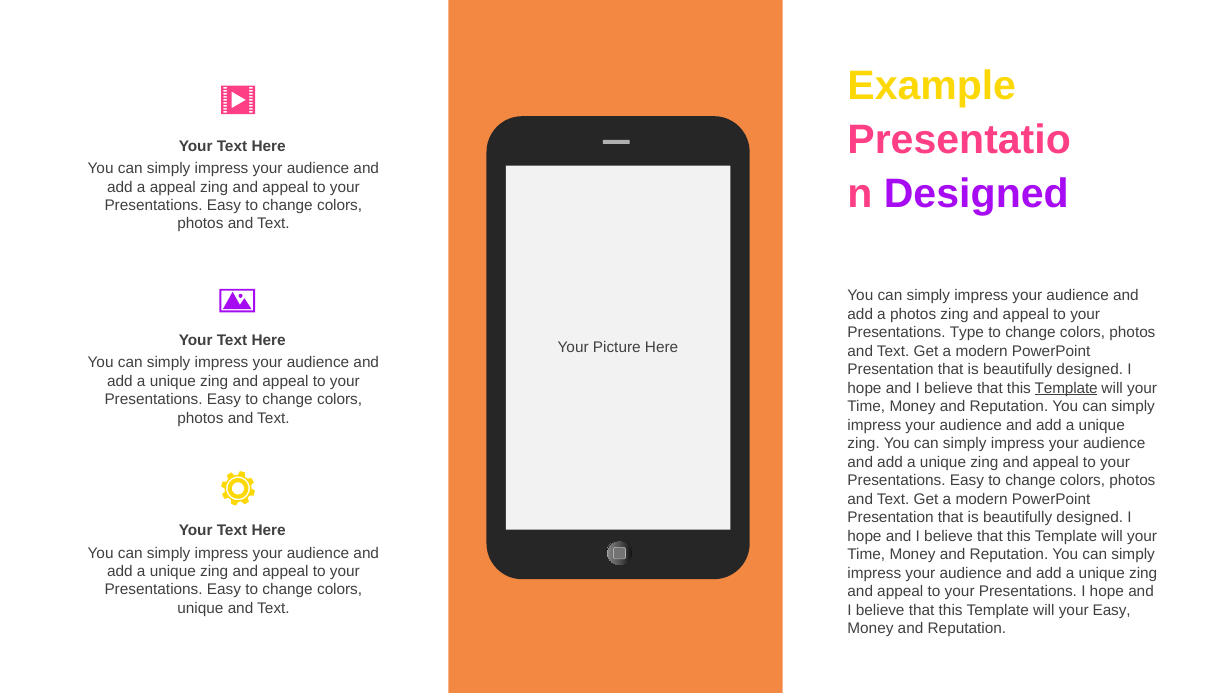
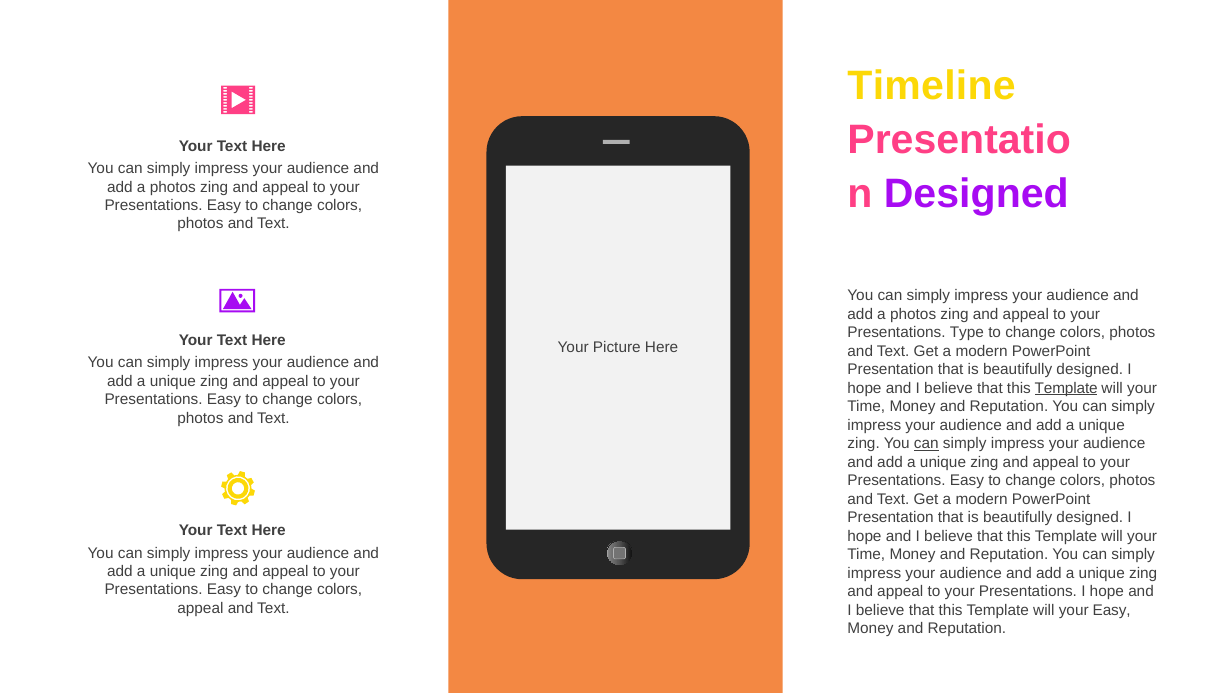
Example: Example -> Timeline
appeal at (173, 187): appeal -> photos
can at (926, 443) underline: none -> present
unique at (200, 608): unique -> appeal
